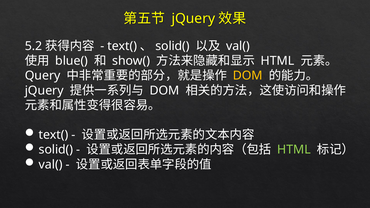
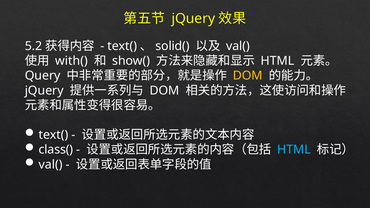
blue(: blue( -> with(
solid( at (56, 150): solid( -> class(
HTML at (294, 150) colour: light green -> light blue
